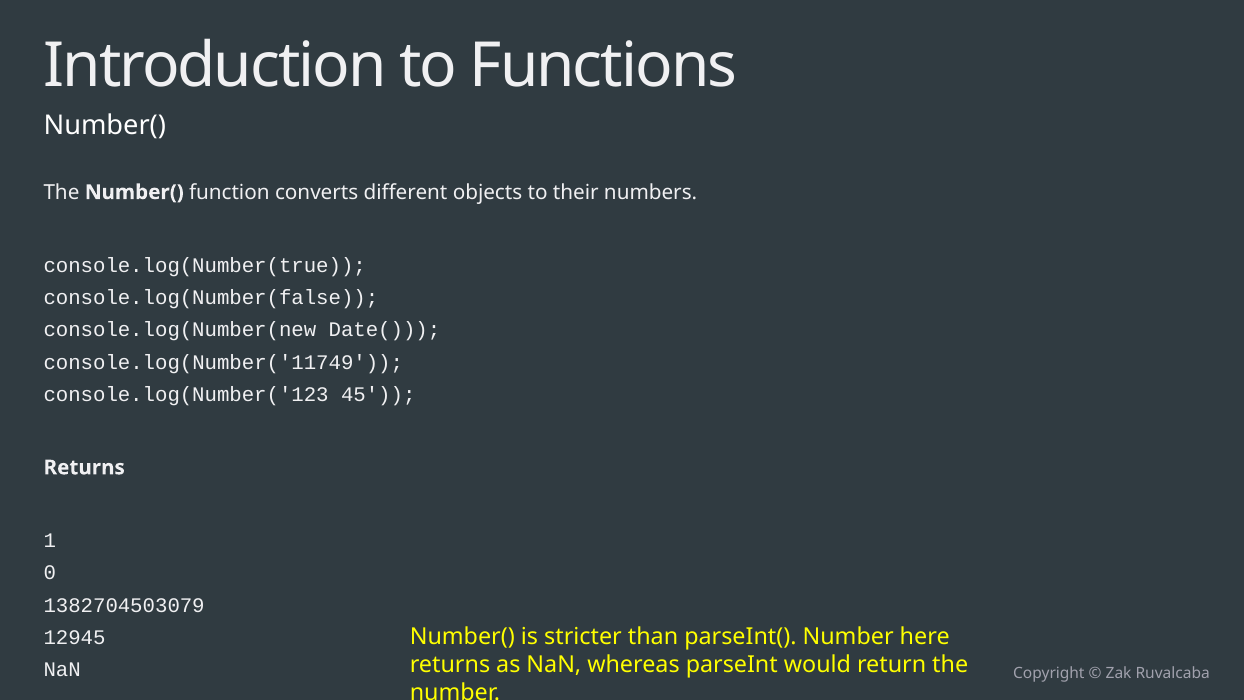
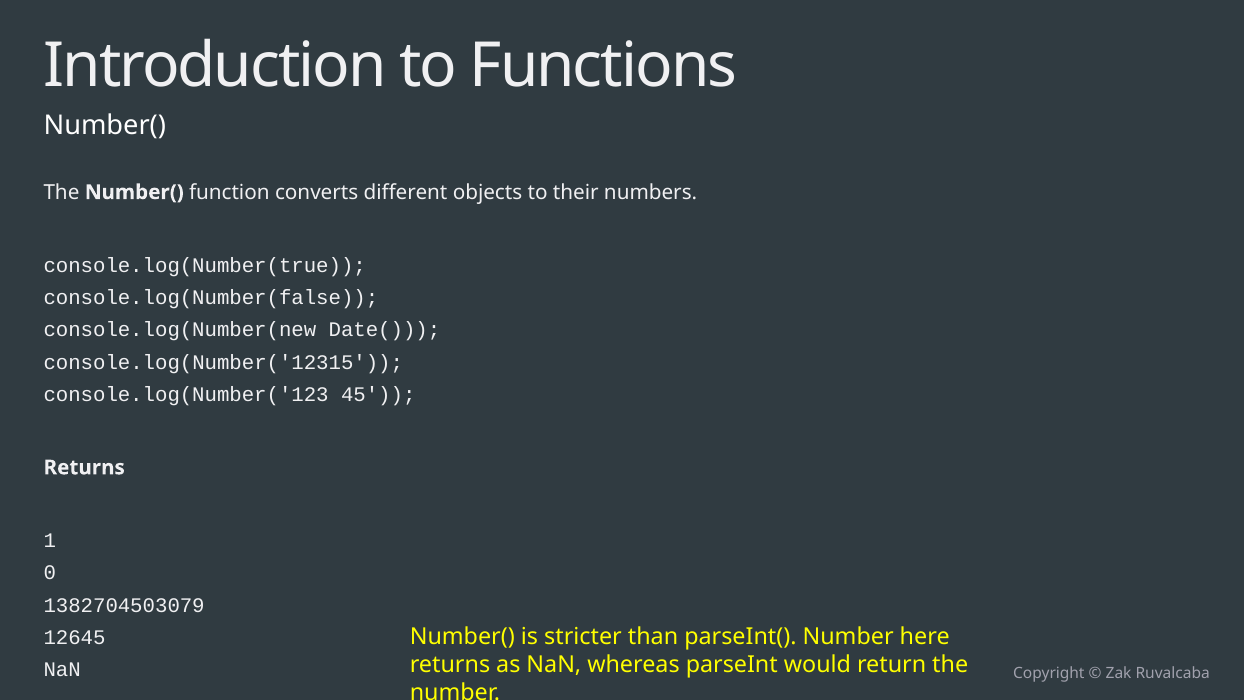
console.log(Number('11749: console.log(Number('11749 -> console.log(Number('12315
12945: 12945 -> 12645
